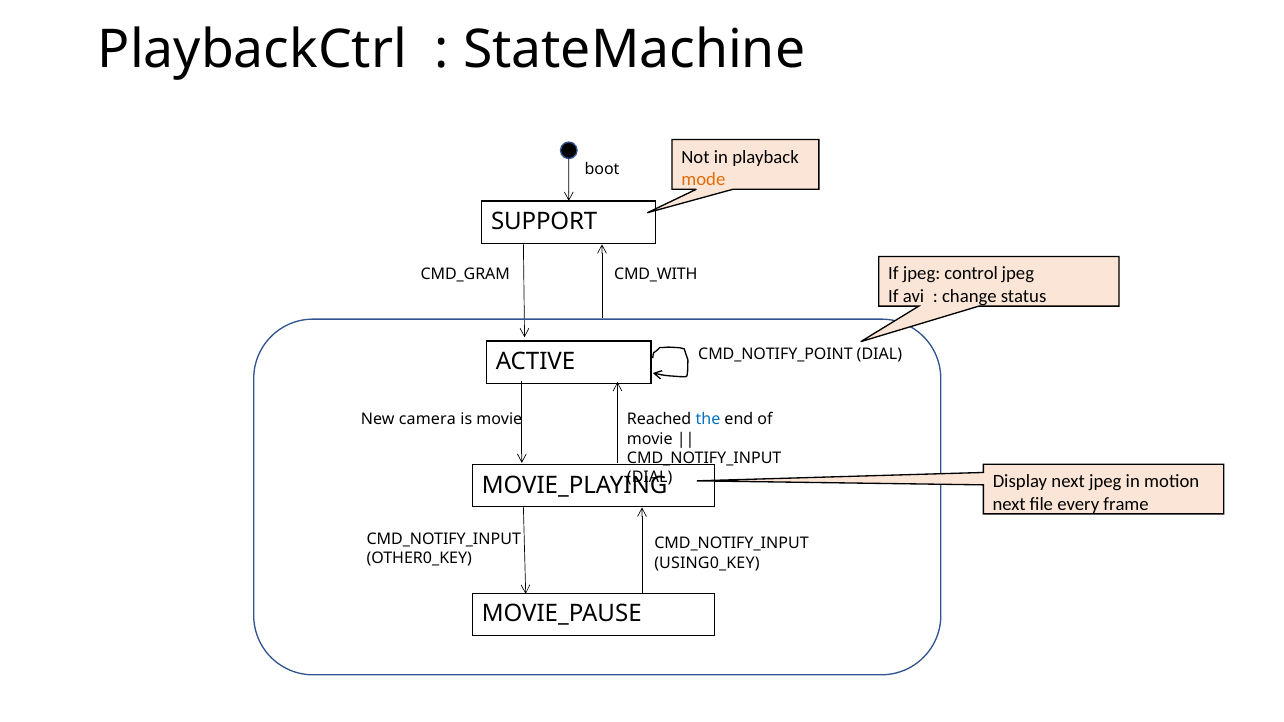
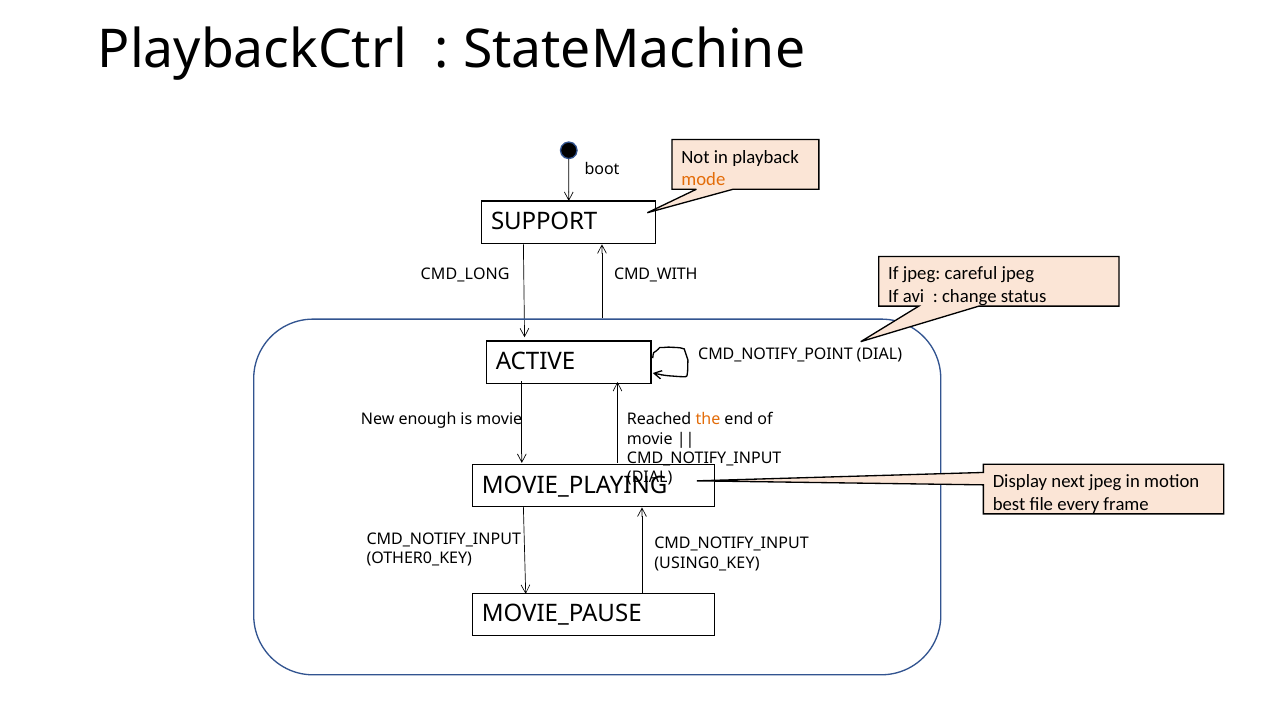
control: control -> careful
CMD_GRAM: CMD_GRAM -> CMD_LONG
camera: camera -> enough
the colour: blue -> orange
next at (1009, 504): next -> best
